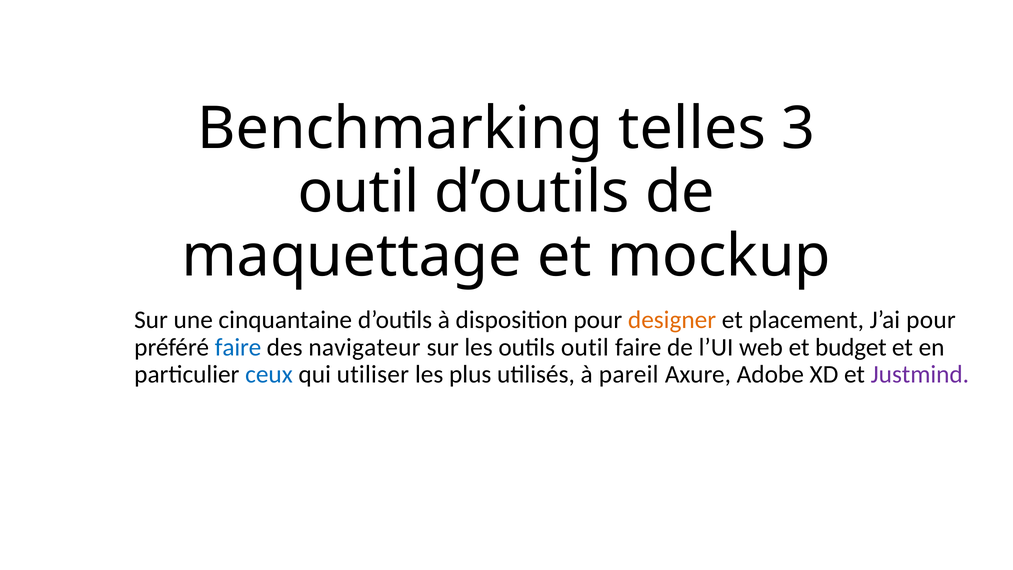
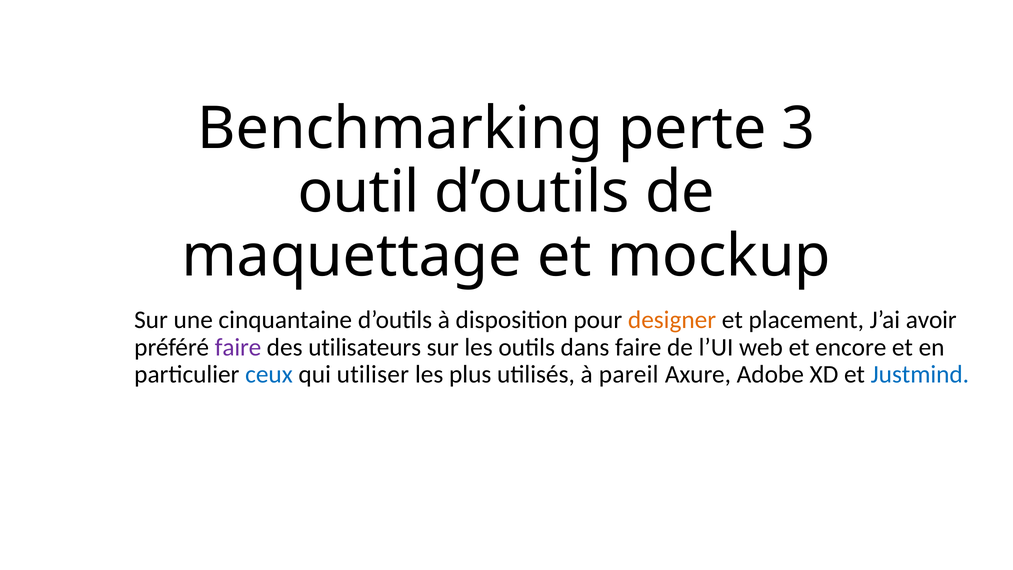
telles: telles -> perte
J’ai pour: pour -> avoir
faire at (238, 347) colour: blue -> purple
navigateur: navigateur -> utilisateurs
outils outil: outil -> dans
budget: budget -> encore
Justmind colour: purple -> blue
